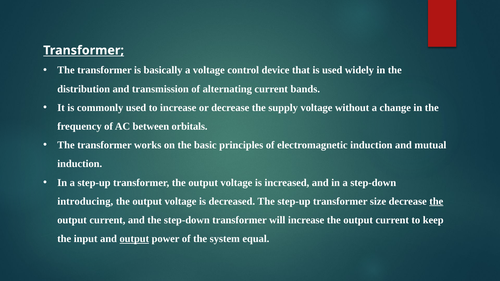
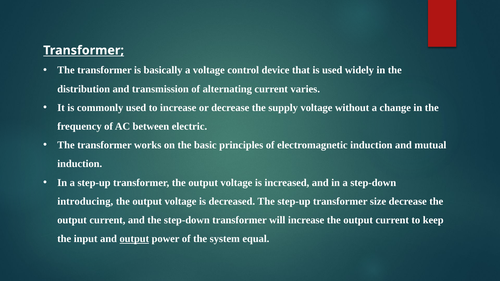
bands: bands -> varies
orbitals: orbitals -> electric
the at (436, 202) underline: present -> none
